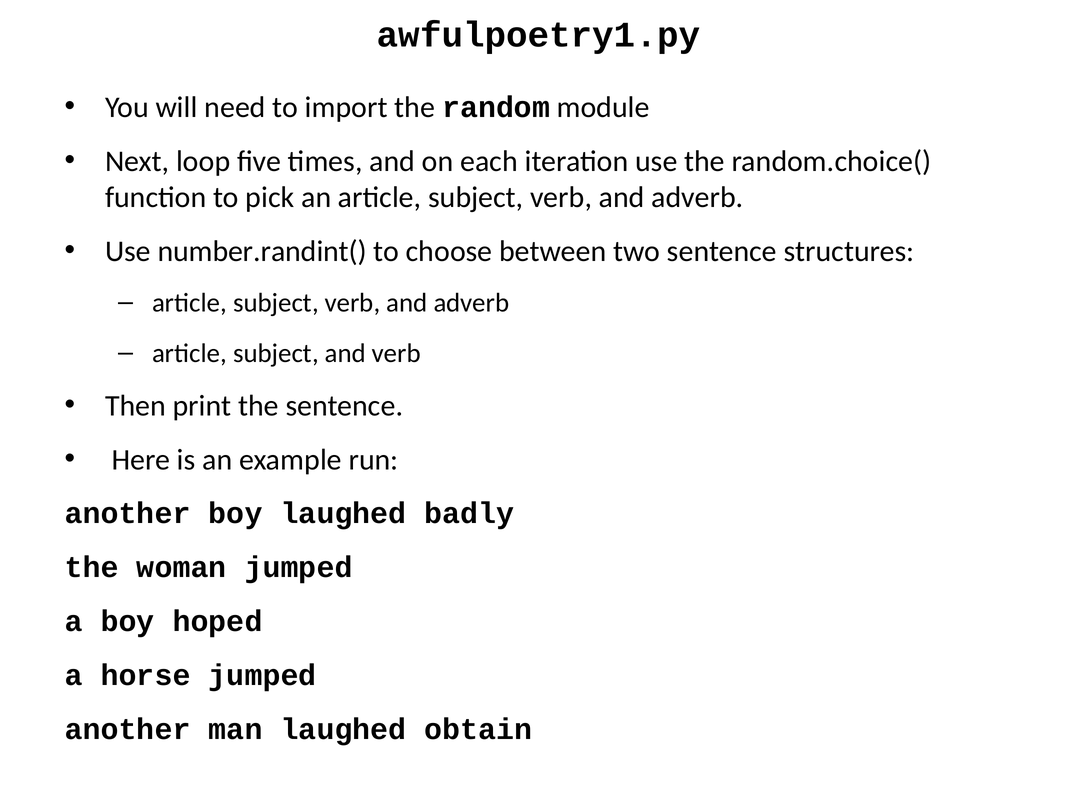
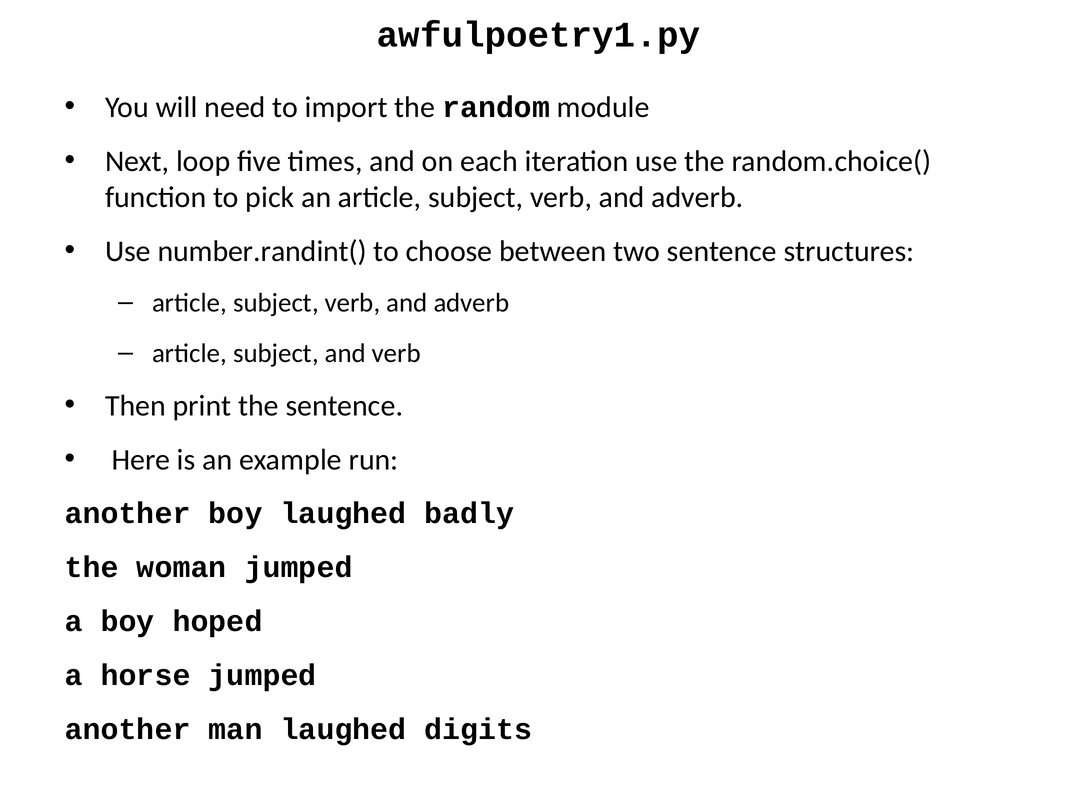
obtain: obtain -> digits
